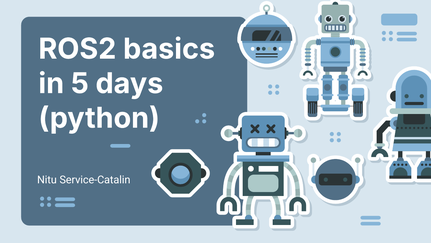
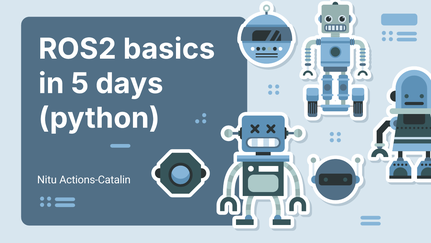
Service-Catalin: Service-Catalin -> Actions-Catalin
